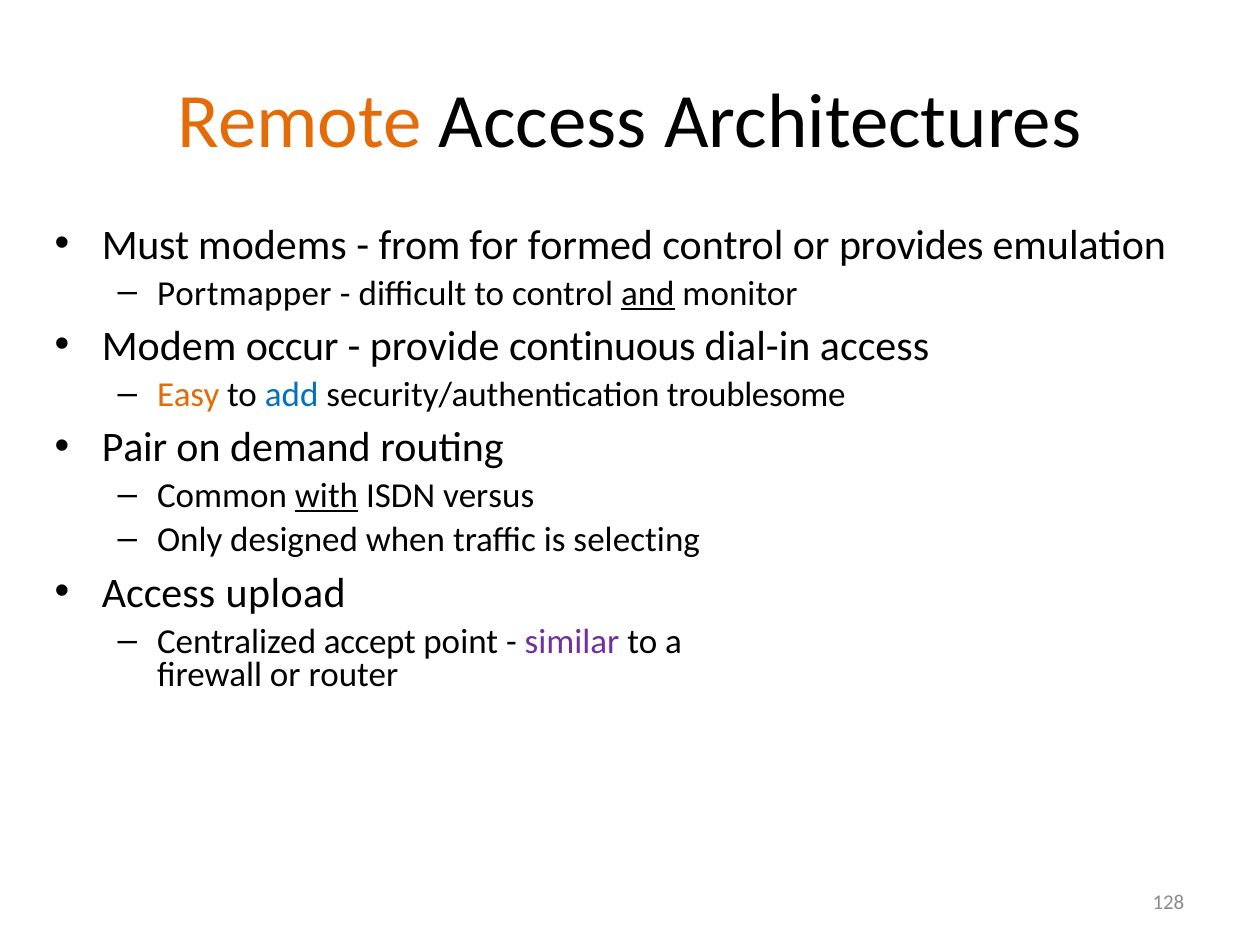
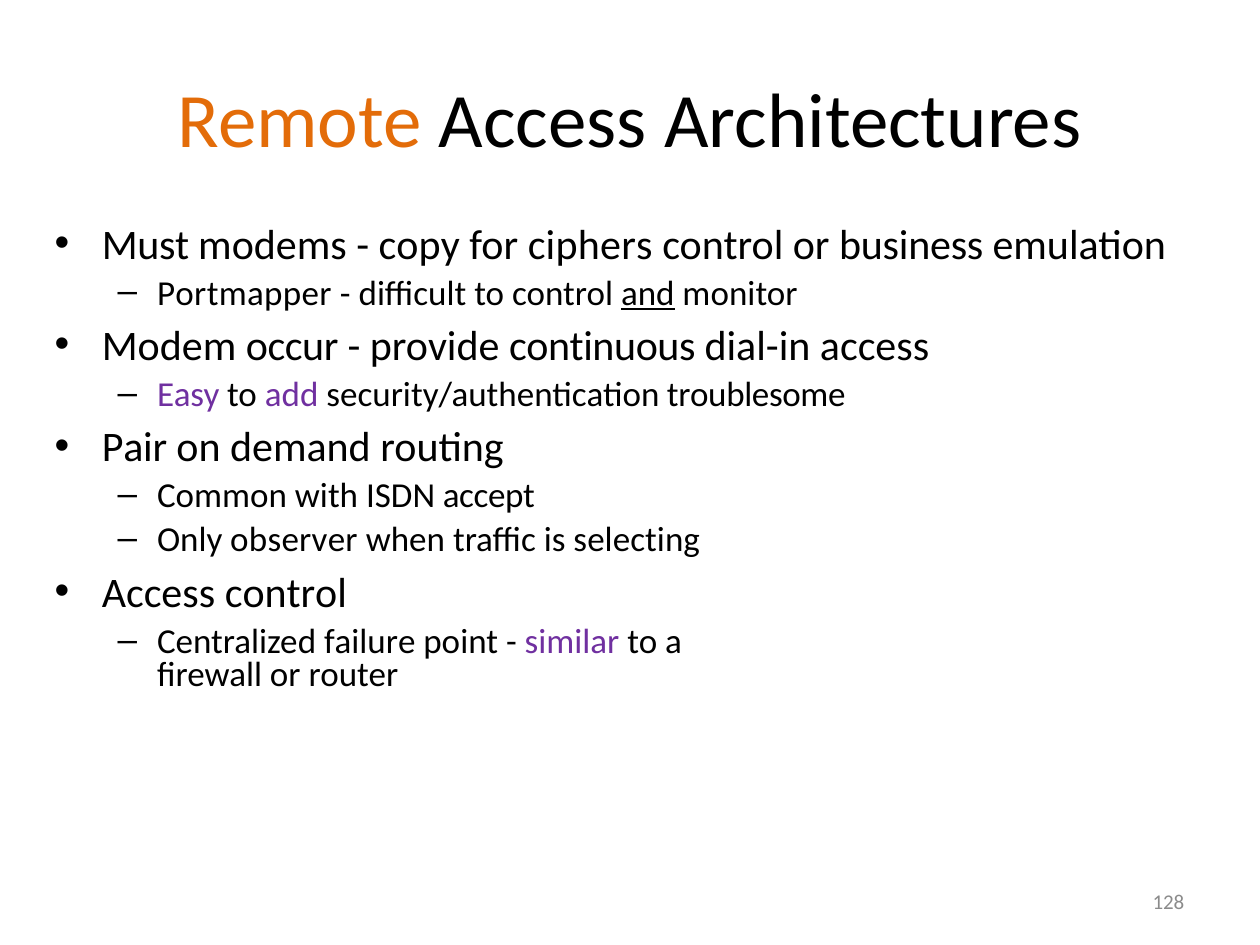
from: from -> copy
formed: formed -> ciphers
provides: provides -> business
Easy colour: orange -> purple
add colour: blue -> purple
with underline: present -> none
versus: versus -> accept
designed: designed -> observer
Access upload: upload -> control
accept: accept -> failure
